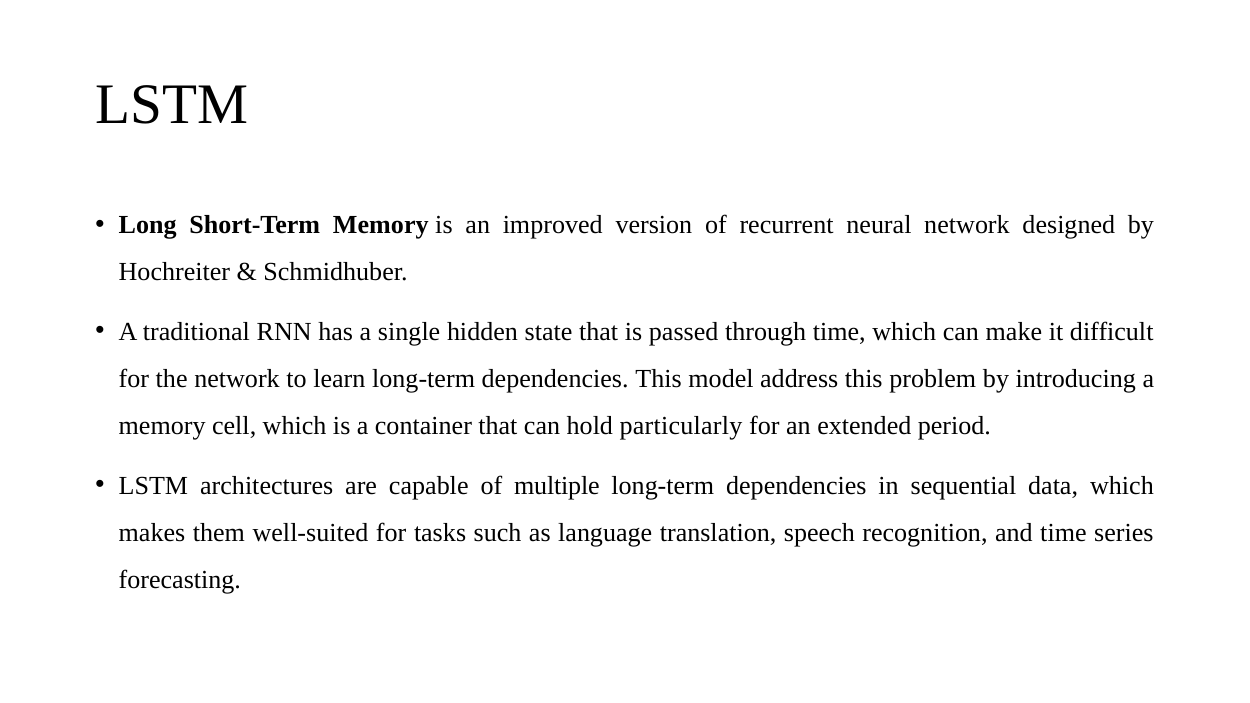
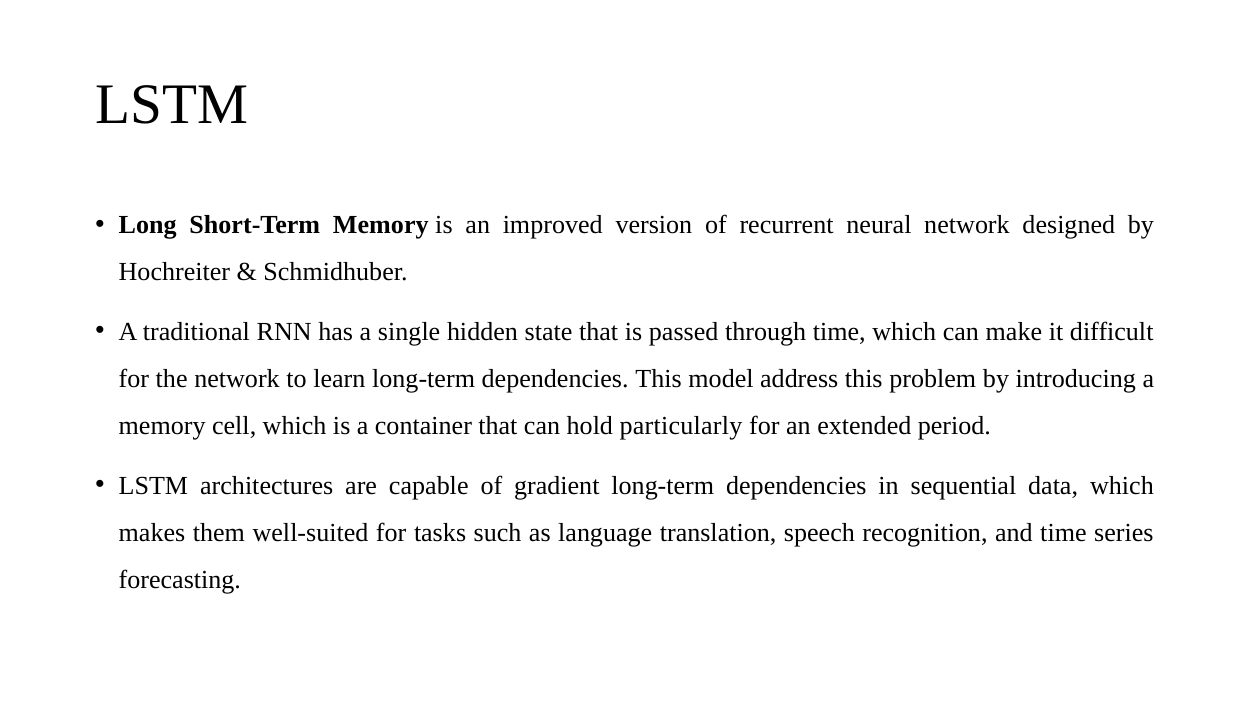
multiple: multiple -> gradient
